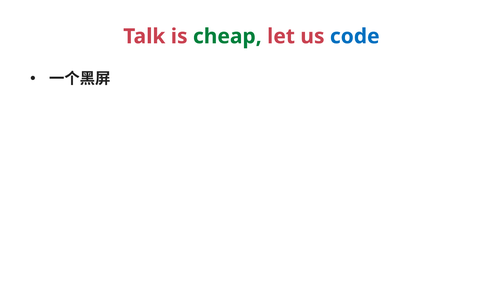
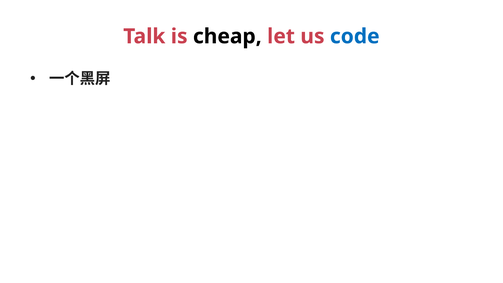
cheap colour: green -> black
